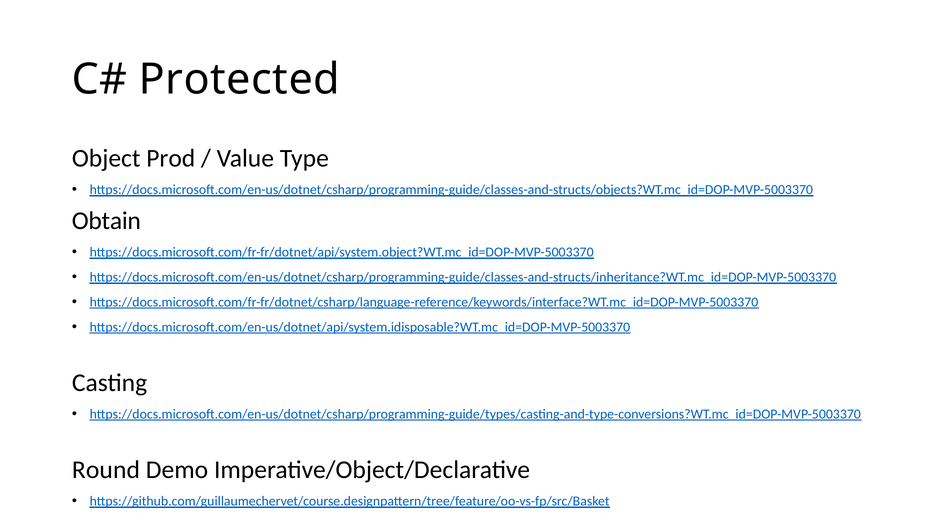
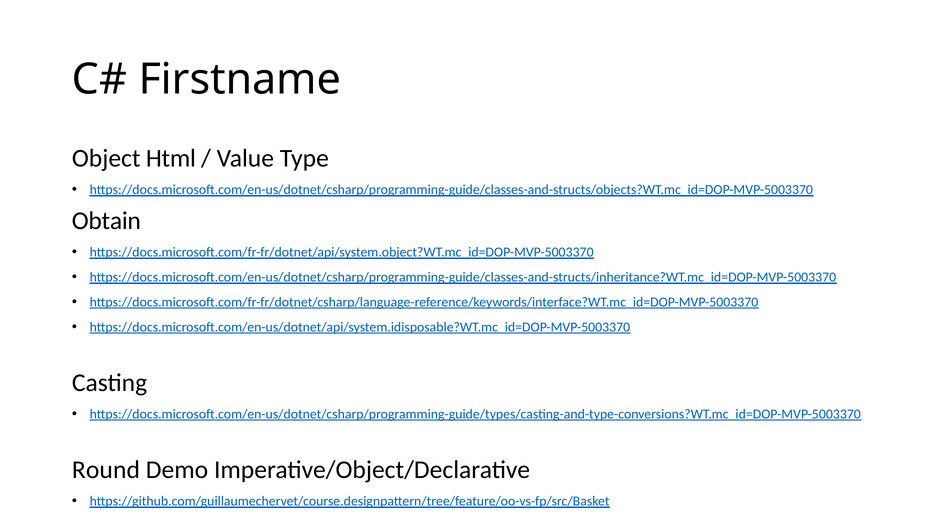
Protected: Protected -> Firstname
Prod: Prod -> Html
